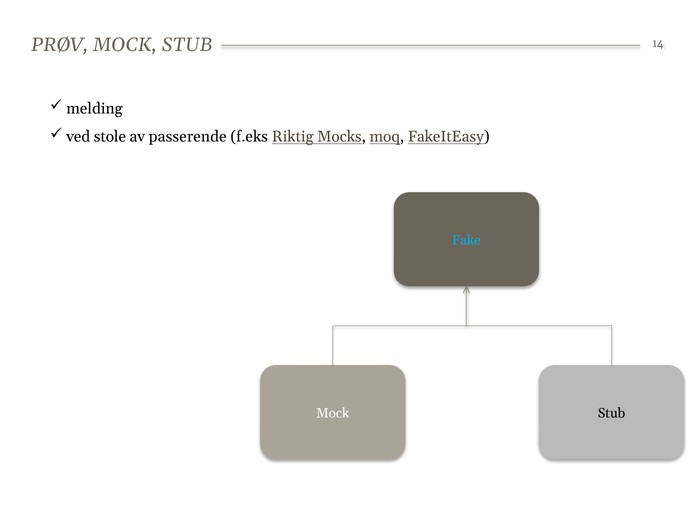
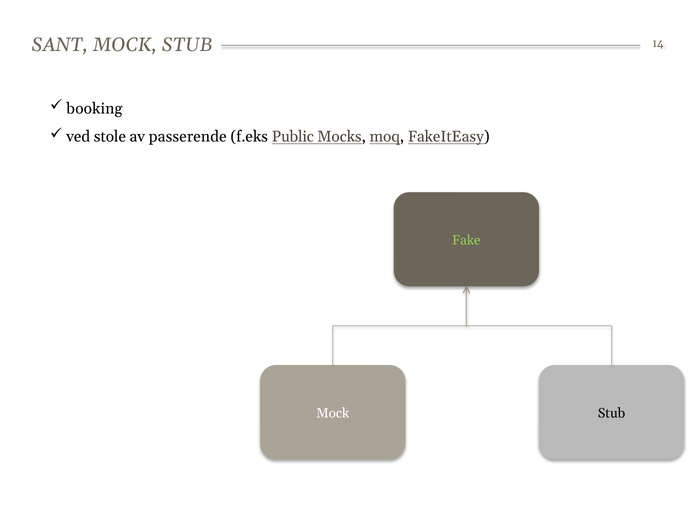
PRØV: PRØV -> SANT
melding: melding -> booking
Riktig: Riktig -> Public
Fake colour: light blue -> light green
